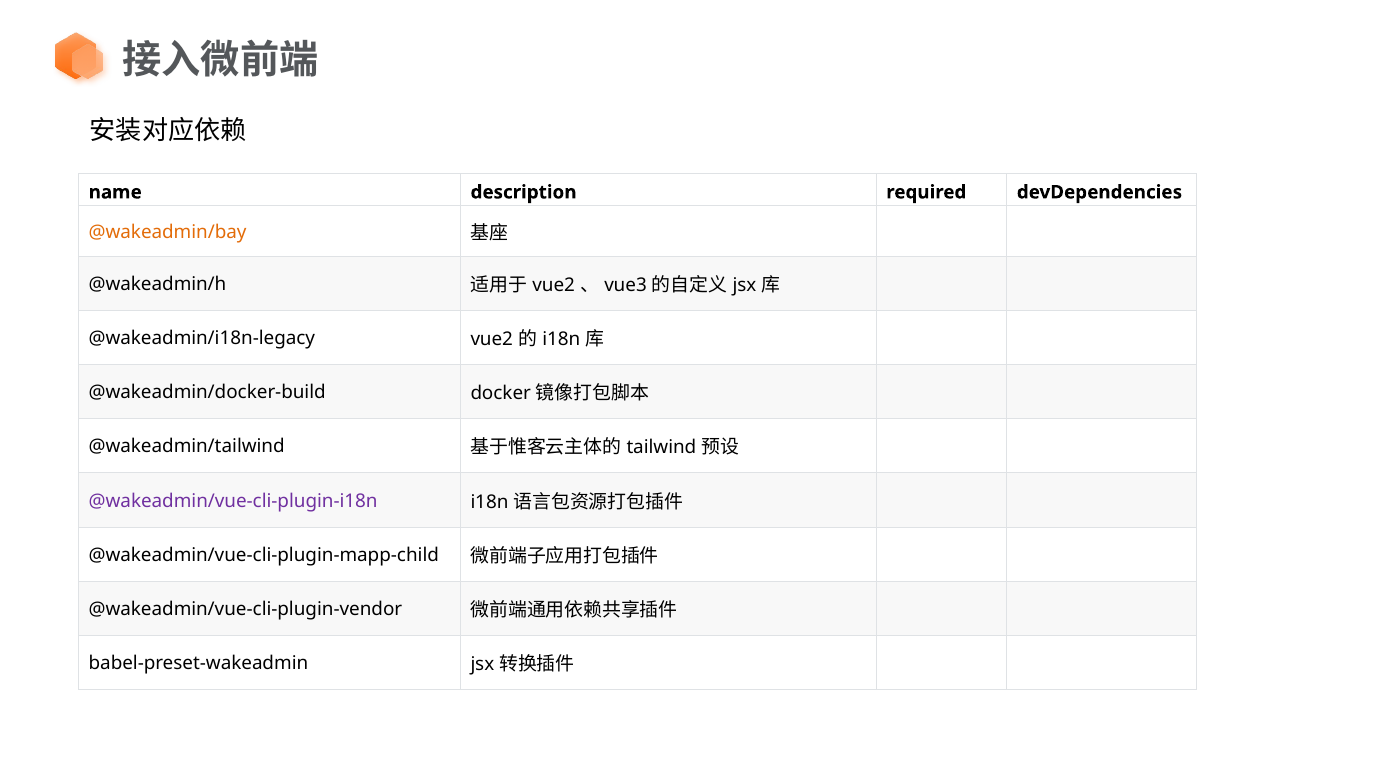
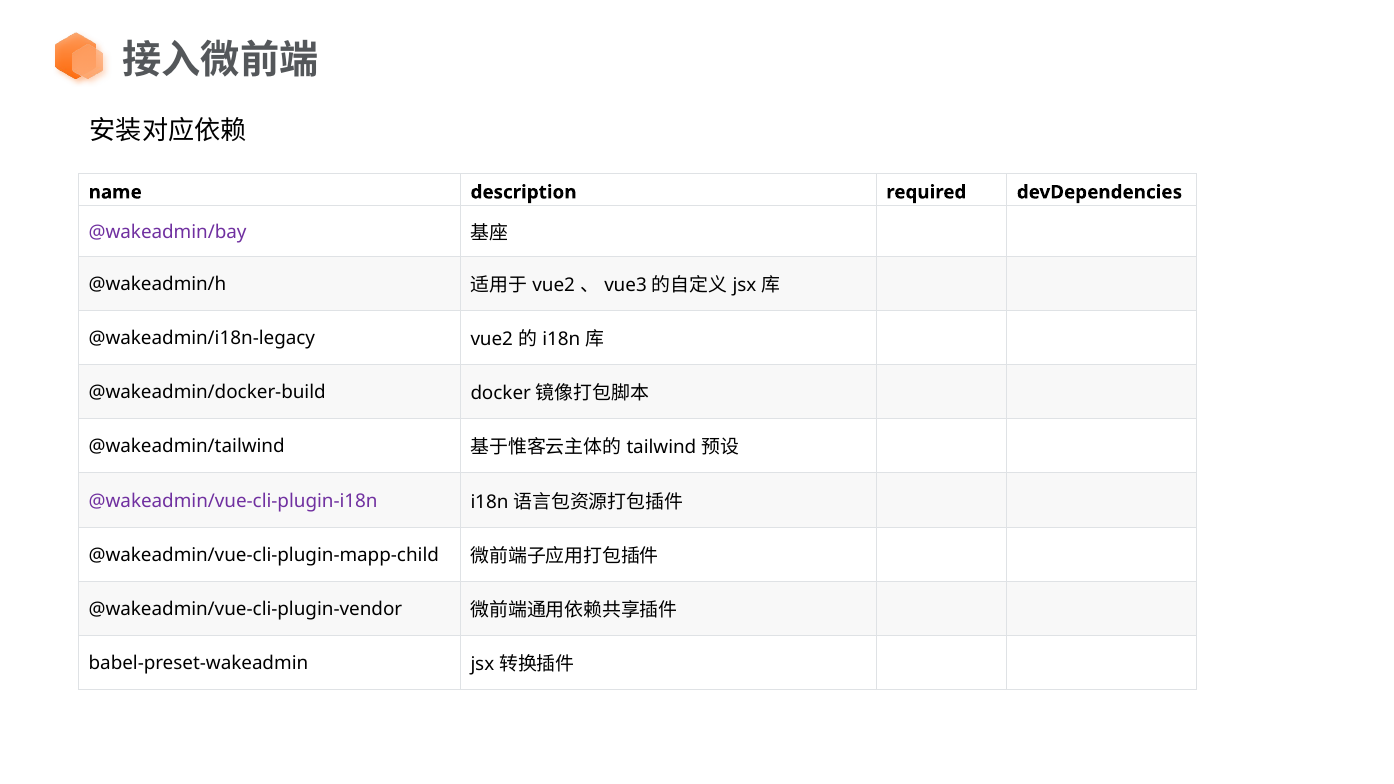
@wakeadmin/bay colour: orange -> purple
